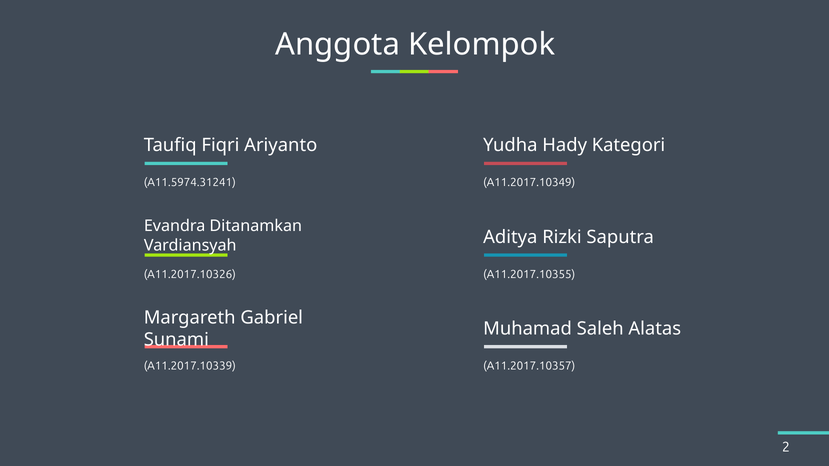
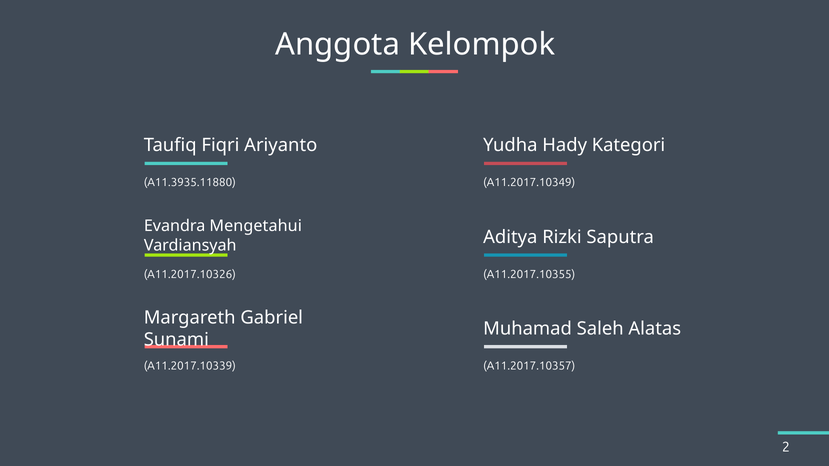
A11.5974.31241: A11.5974.31241 -> A11.3935.11880
Ditanamkan: Ditanamkan -> Mengetahui
